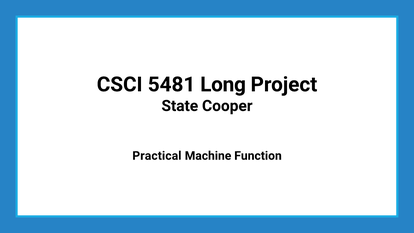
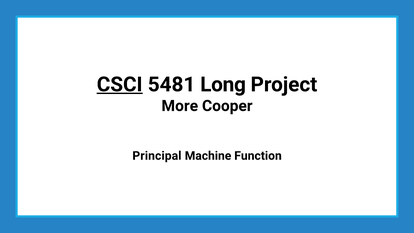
CSCI underline: none -> present
State: State -> More
Practical: Practical -> Principal
